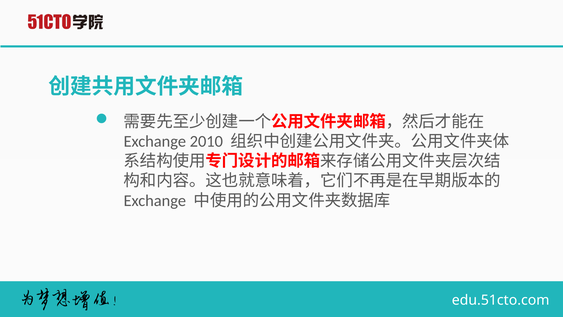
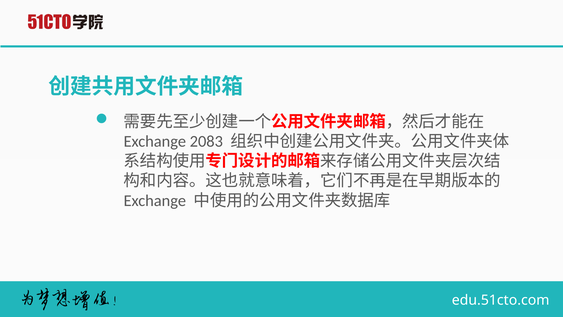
2010: 2010 -> 2083
